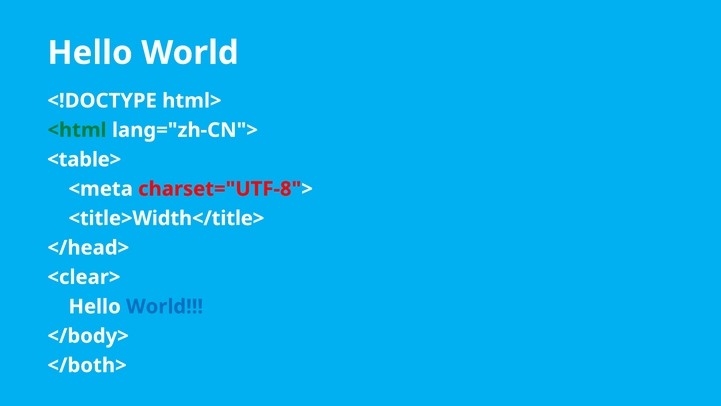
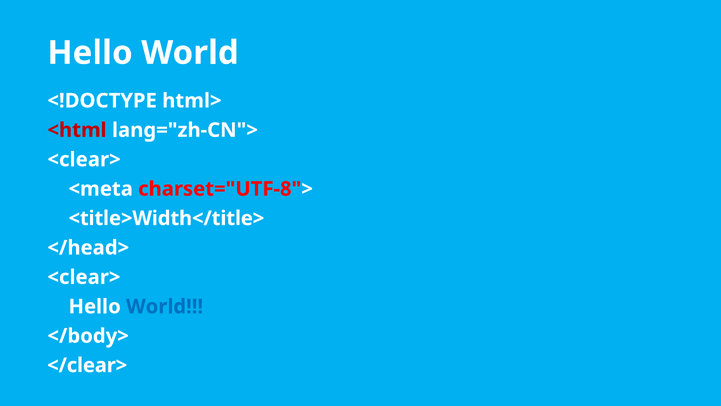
<html colour: green -> red
<table> at (84, 159): <table> -> <clear>
</both>: </both> -> </clear>
